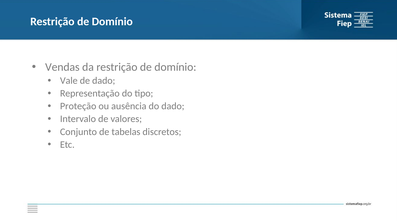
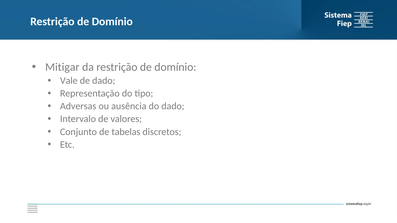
Vendas: Vendas -> Mitigar
Proteção: Proteção -> Adversas
